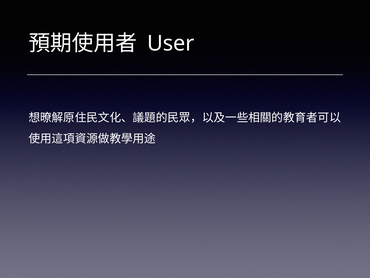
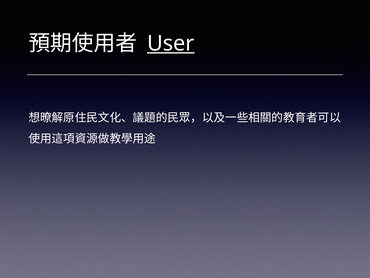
User underline: none -> present
